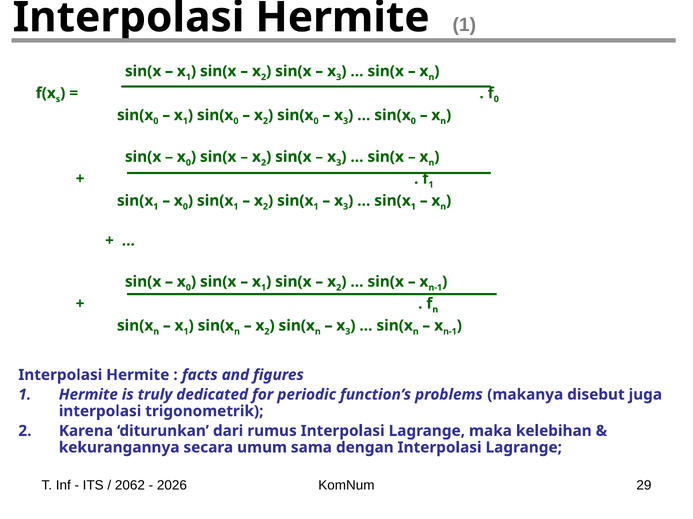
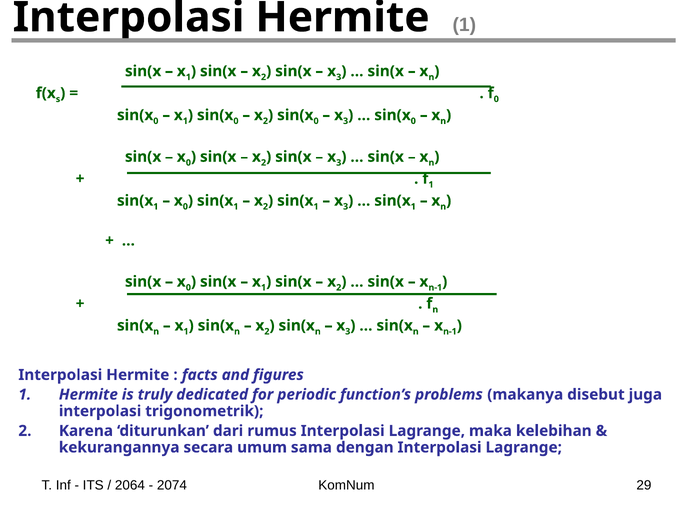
2062: 2062 -> 2064
2026: 2026 -> 2074
